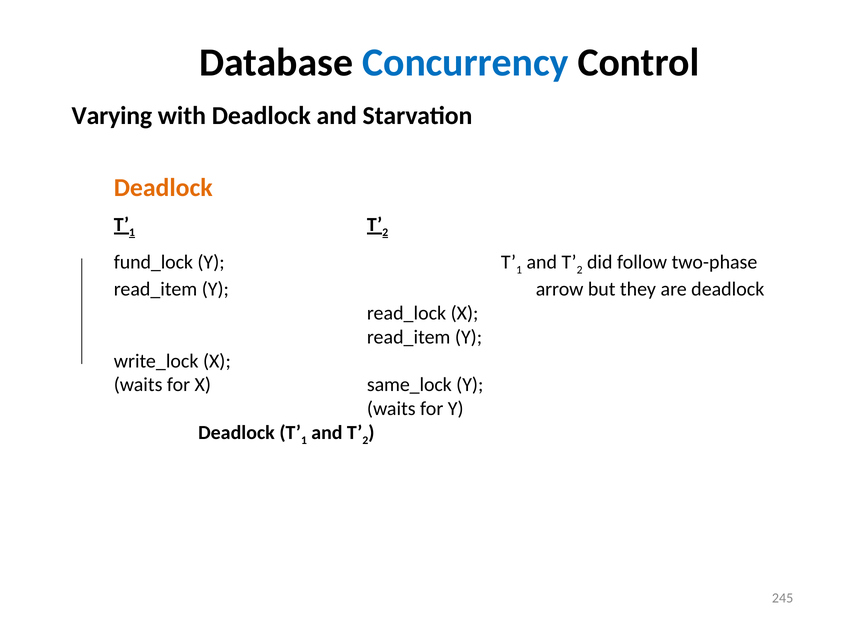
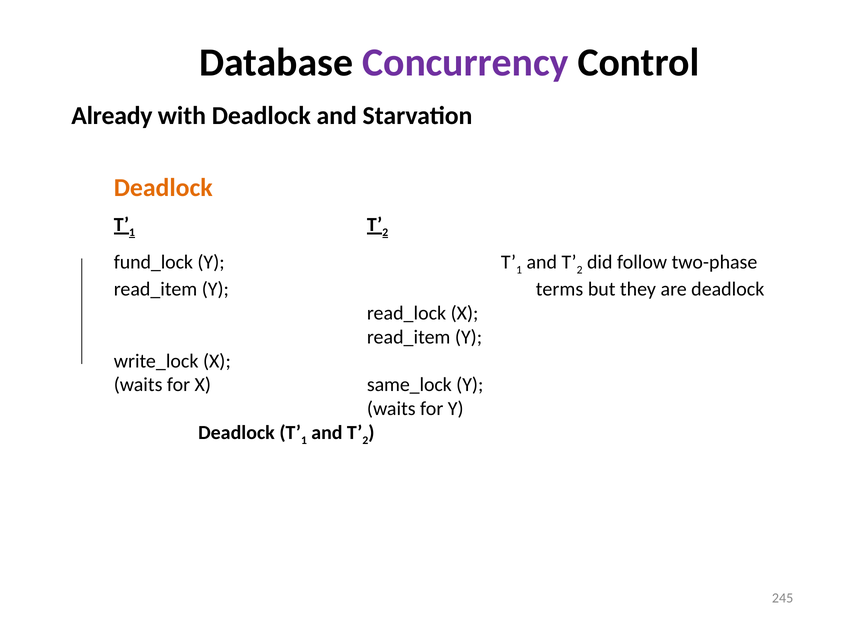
Concurrency colour: blue -> purple
Varying: Varying -> Already
arrow: arrow -> terms
